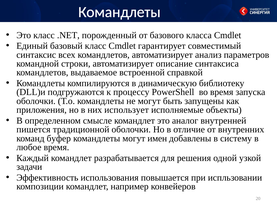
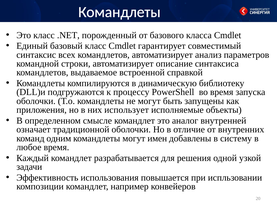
пишется: пишется -> означает
буфер: буфер -> одним
